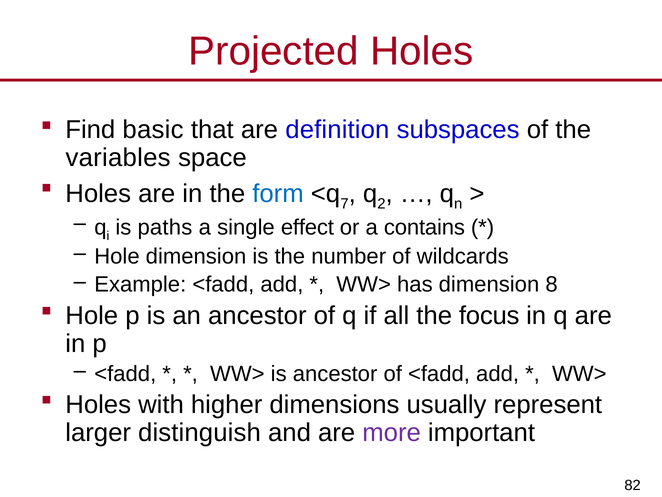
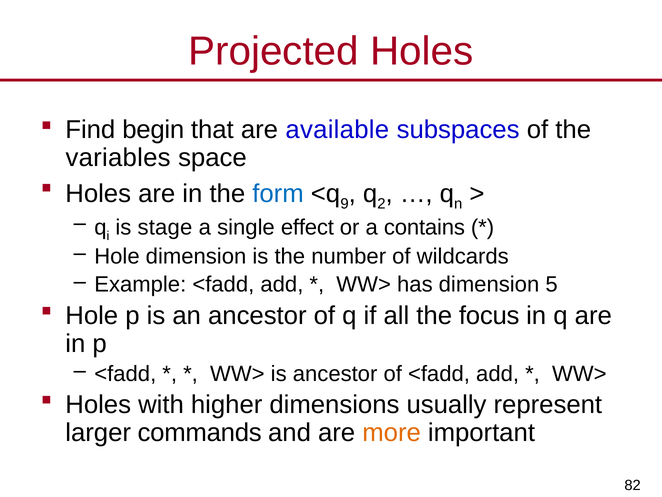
basic: basic -> begin
definition: definition -> available
7: 7 -> 9
paths: paths -> stage
8: 8 -> 5
distinguish: distinguish -> commands
more colour: purple -> orange
